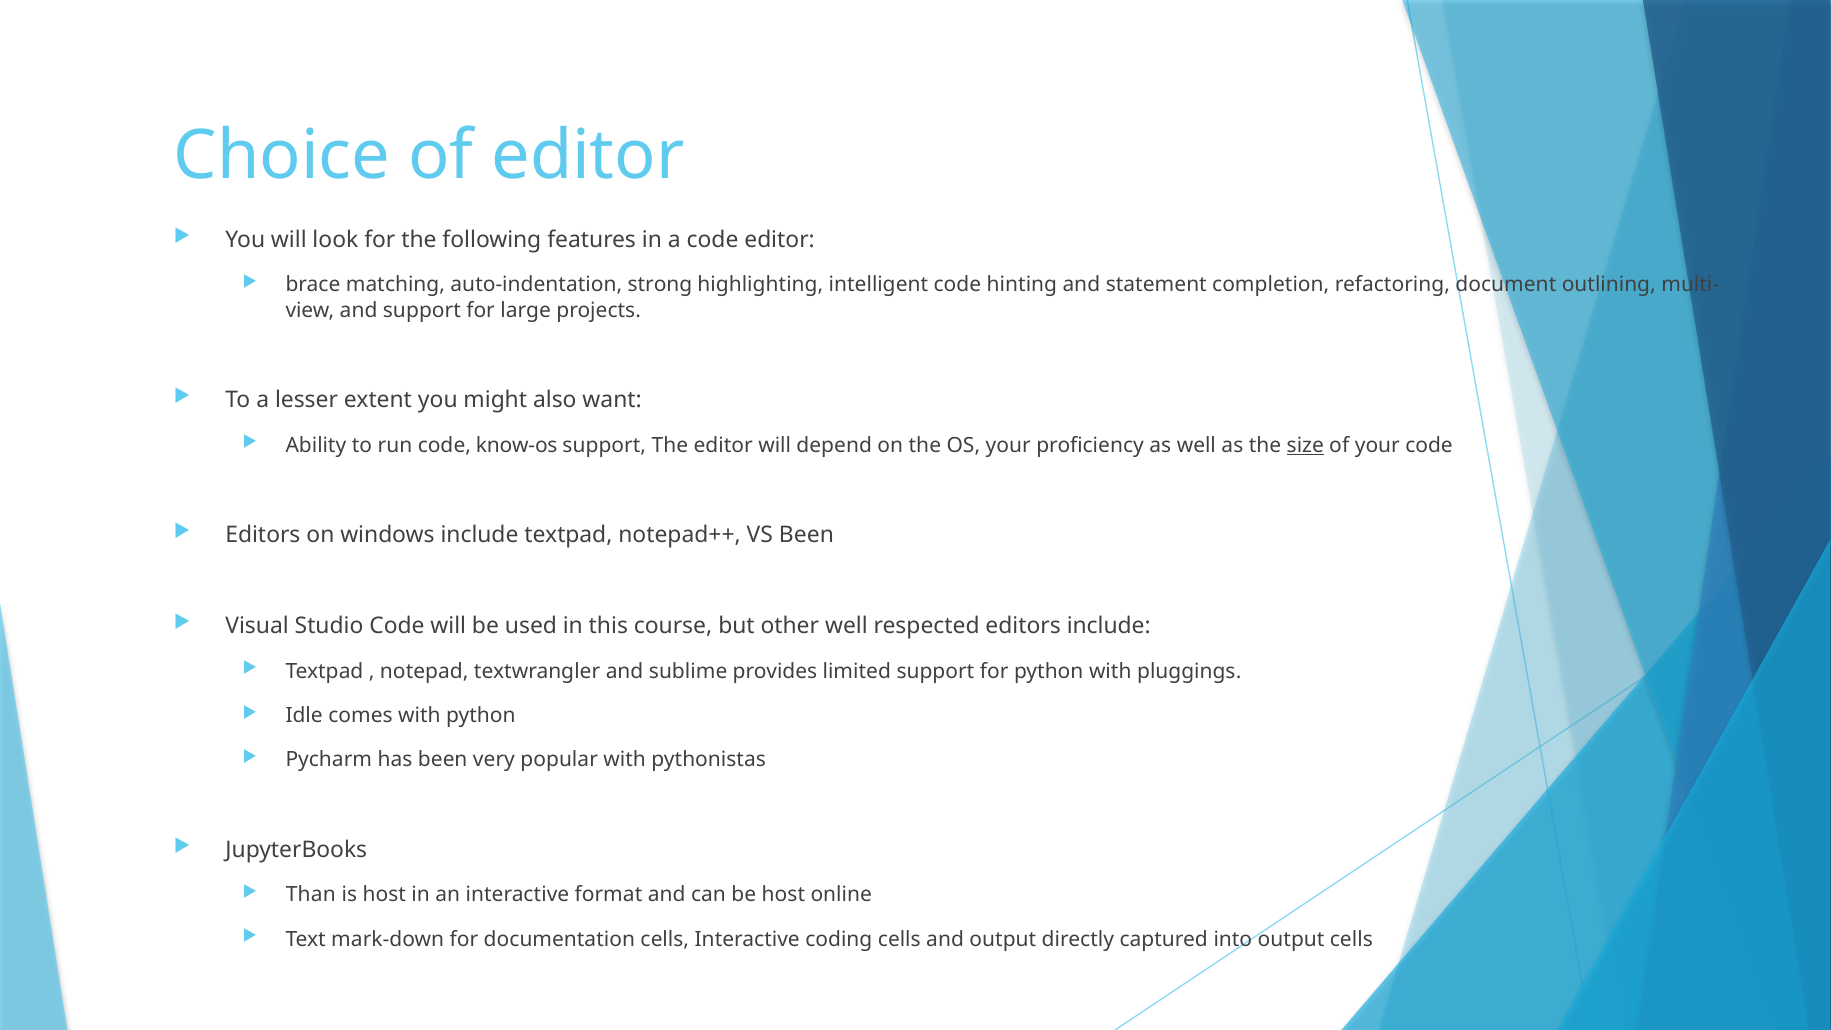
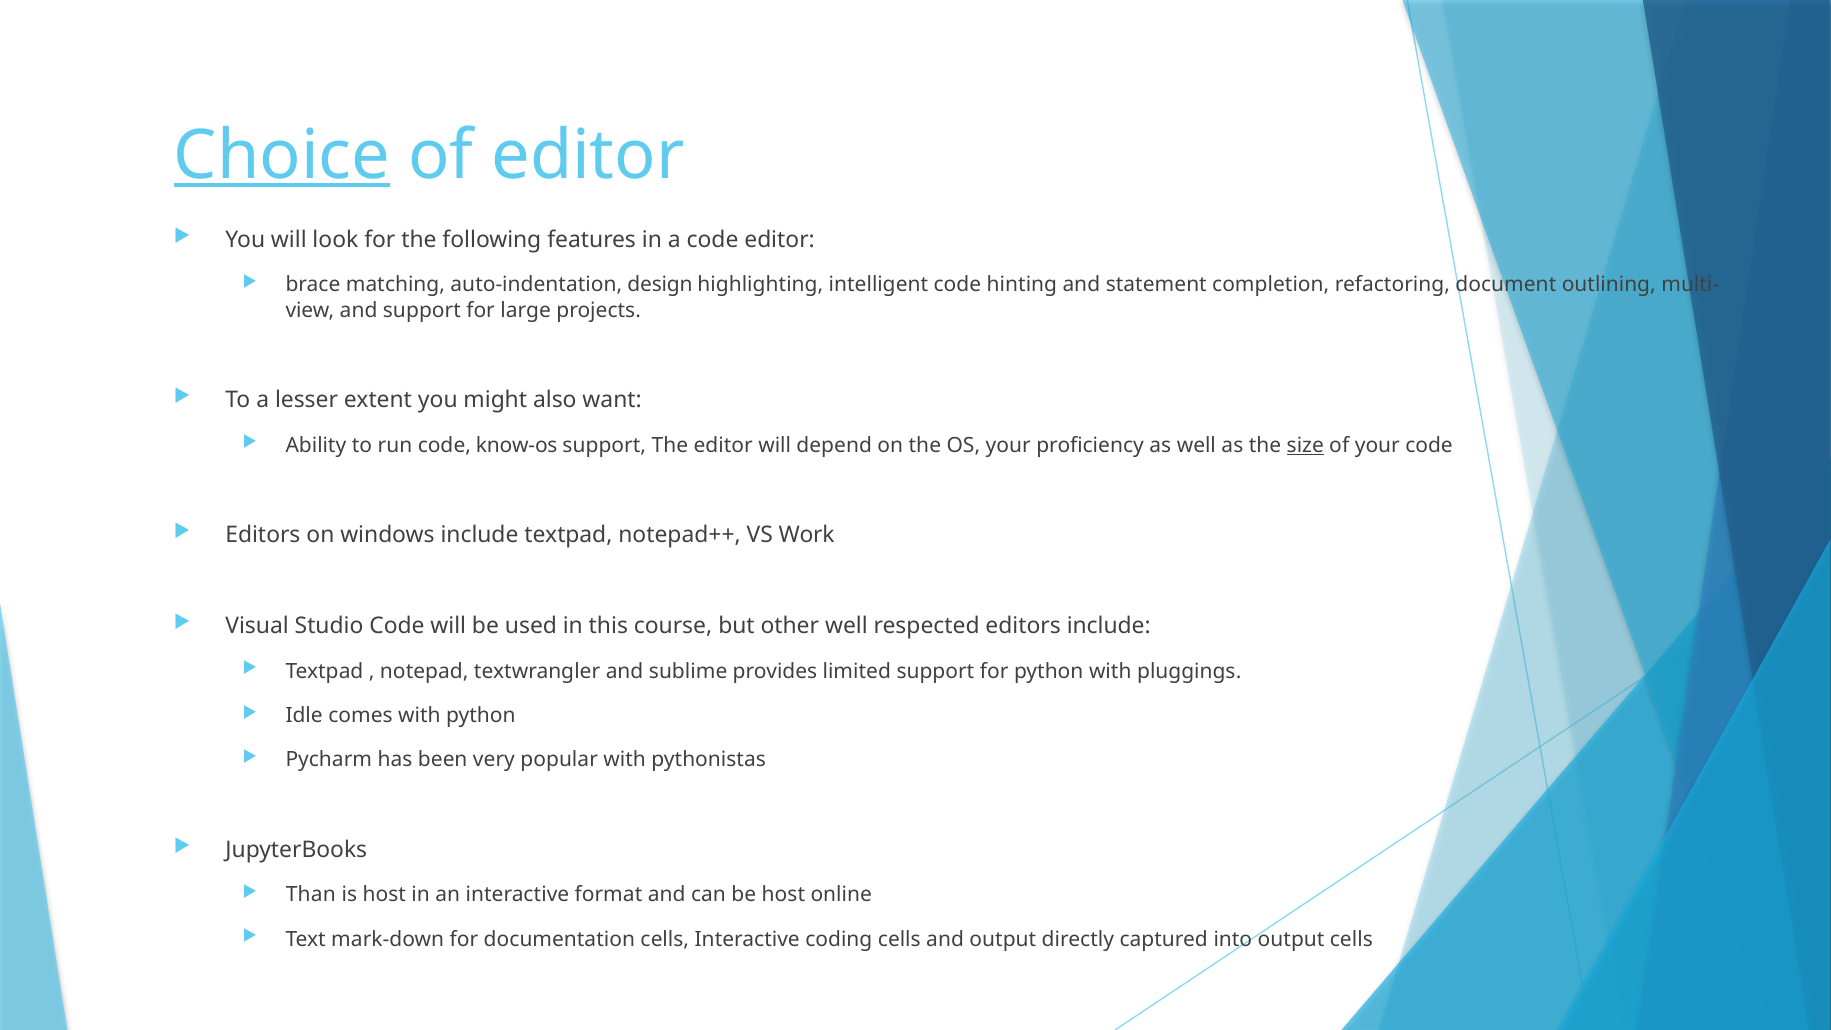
Choice underline: none -> present
strong: strong -> design
VS Been: Been -> Work
